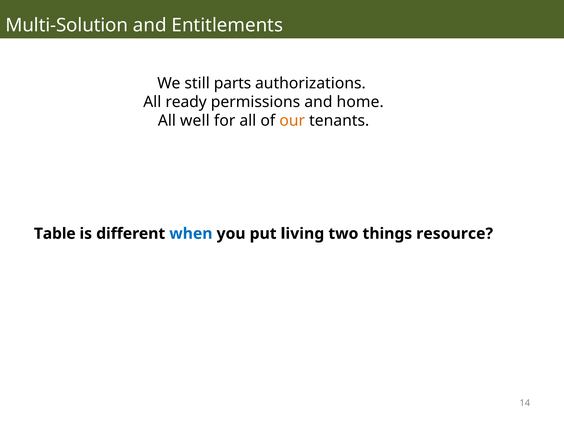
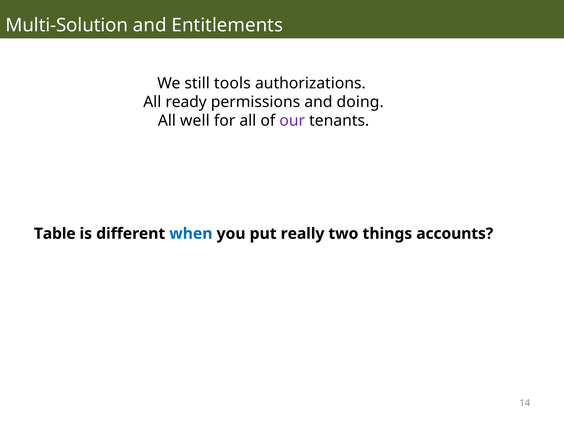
parts: parts -> tools
home: home -> doing
our colour: orange -> purple
living: living -> really
resource: resource -> accounts
